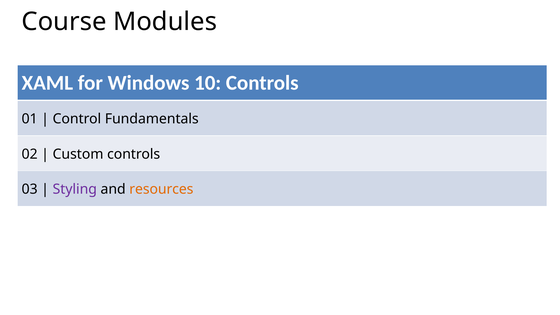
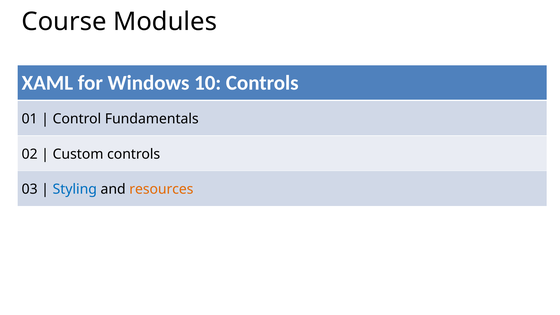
Styling colour: purple -> blue
